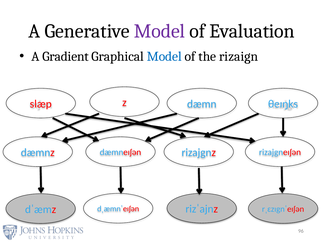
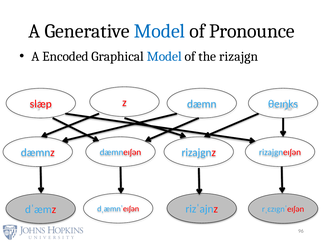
Model at (159, 31) colour: purple -> blue
Evaluation: Evaluation -> Pronounce
Gradient: Gradient -> Encoded
rizaign: rizaign -> rizajgn
